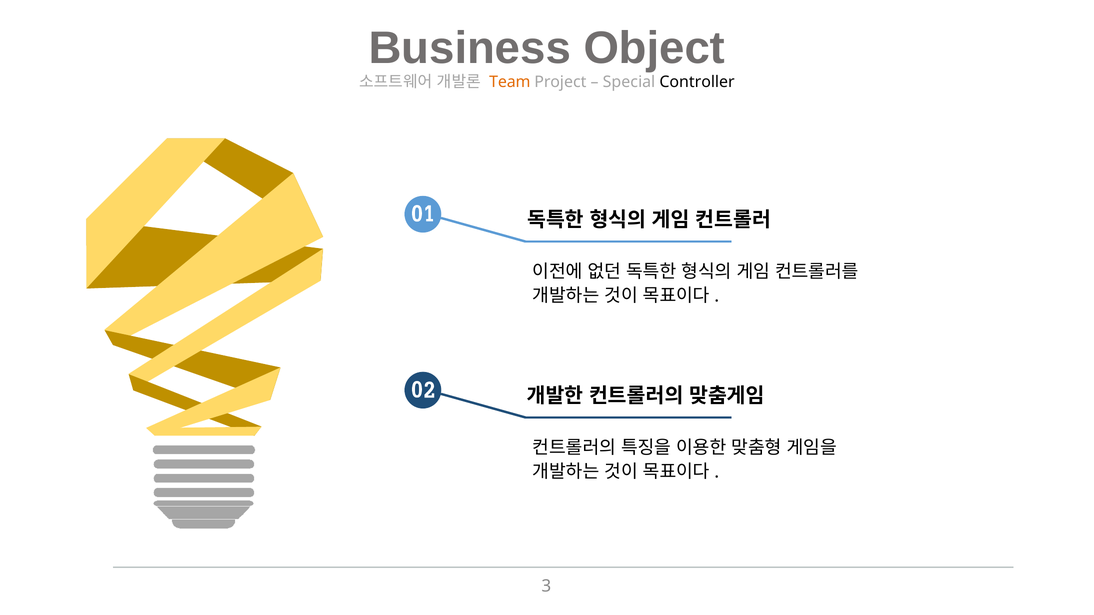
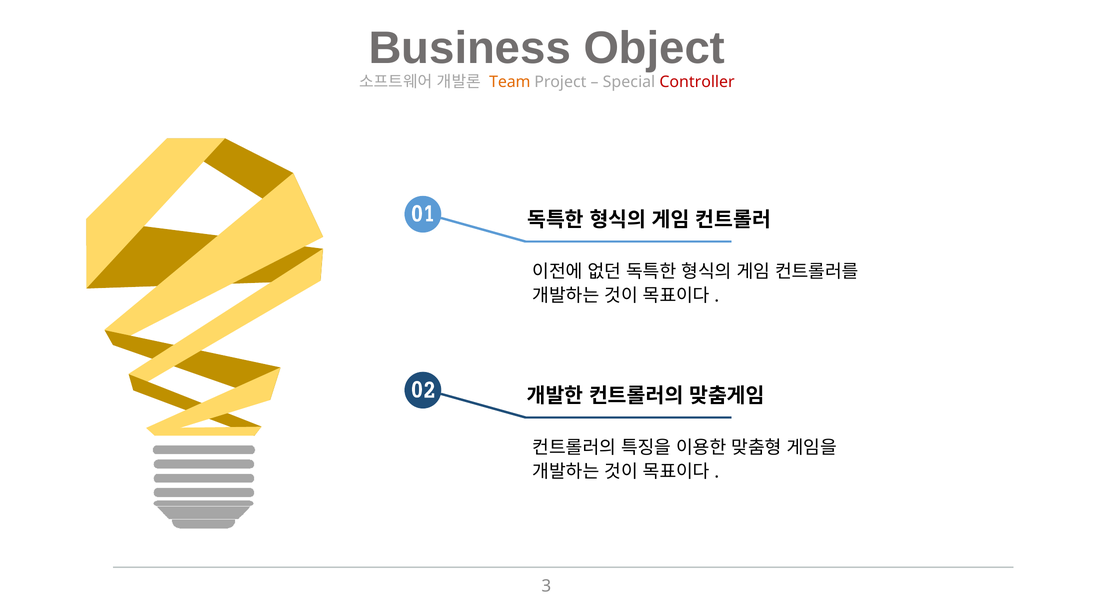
Controller colour: black -> red
